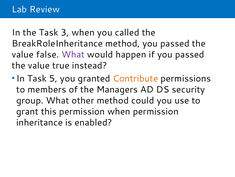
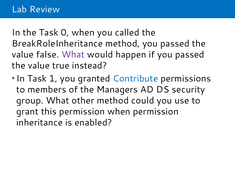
3: 3 -> 0
5: 5 -> 1
Contribute colour: orange -> blue
